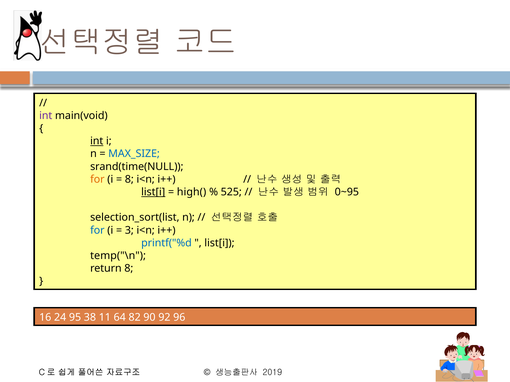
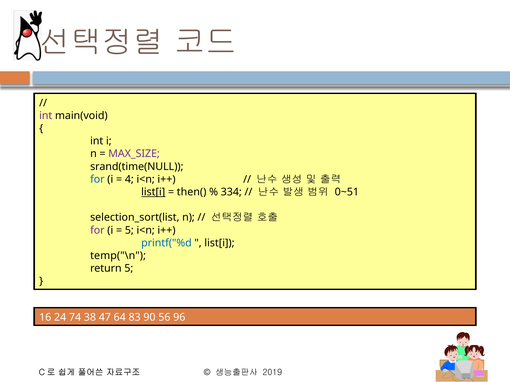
int at (97, 141) underline: present -> none
MAX_SIZE colour: blue -> purple
for at (97, 179) colour: orange -> blue
8 at (129, 179): 8 -> 4
high(: high( -> then(
525: 525 -> 334
0~95: 0~95 -> 0~51
for at (97, 230) colour: blue -> purple
3 at (129, 230): 3 -> 5
return 8: 8 -> 5
95: 95 -> 74
11: 11 -> 47
82: 82 -> 83
92: 92 -> 56
